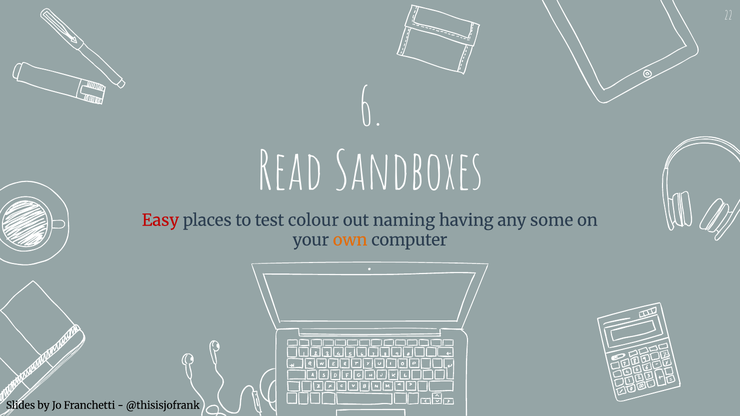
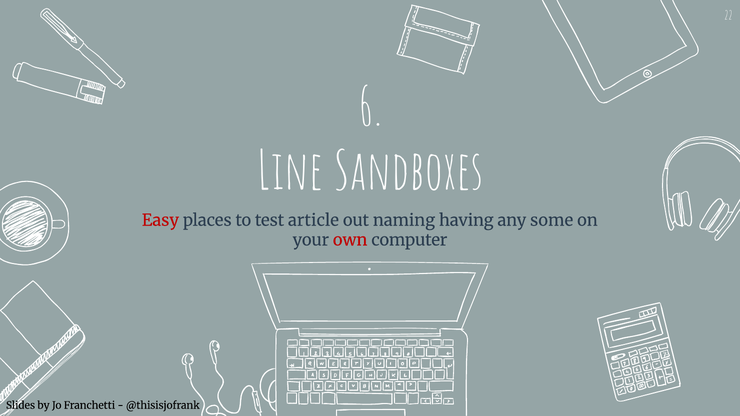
Read: Read -> Line
colour: colour -> article
own colour: orange -> red
